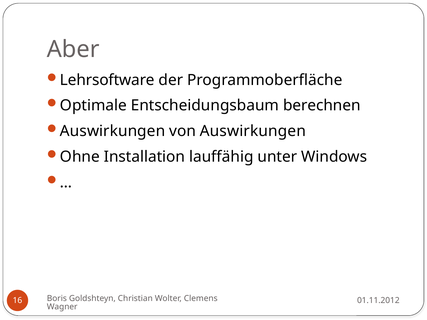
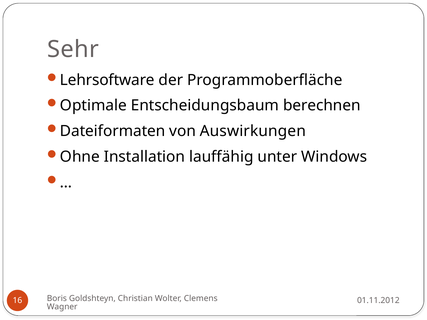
Aber: Aber -> Sehr
Auswirkungen at (113, 131): Auswirkungen -> Dateiformaten
